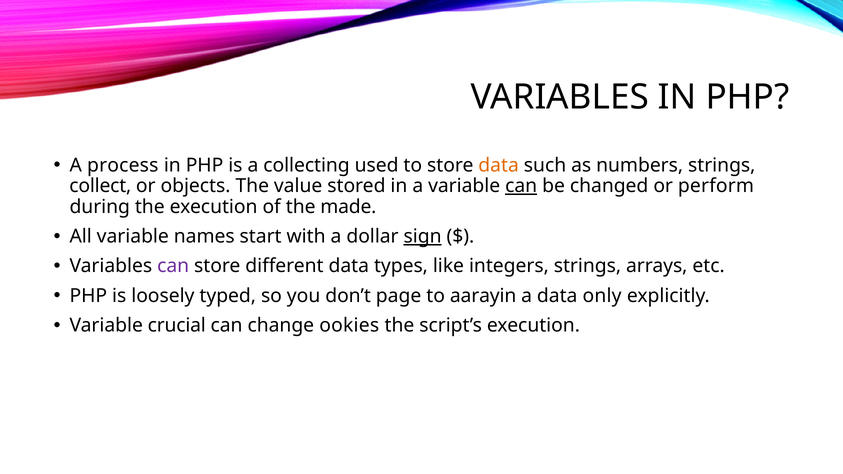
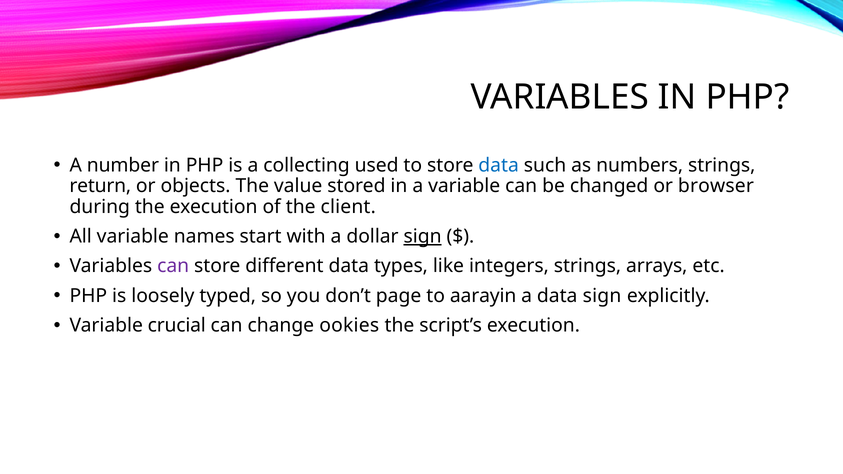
process: process -> number
data at (499, 165) colour: orange -> blue
collect: collect -> return
can at (521, 186) underline: present -> none
perform: perform -> browser
made: made -> client
data only: only -> sign
